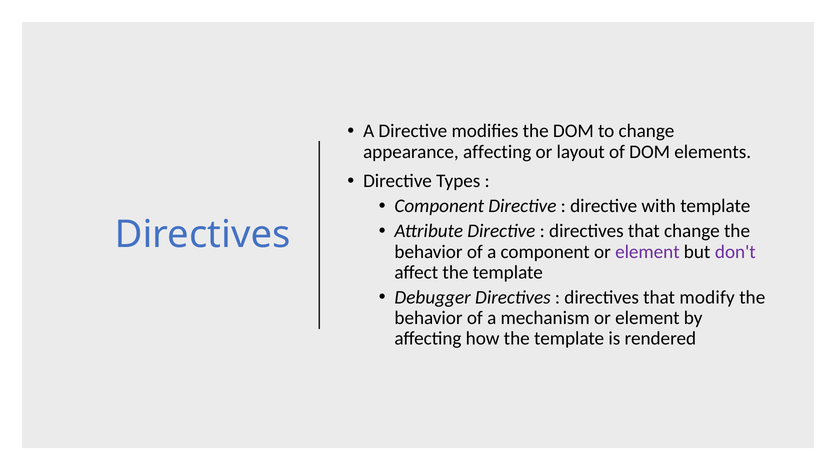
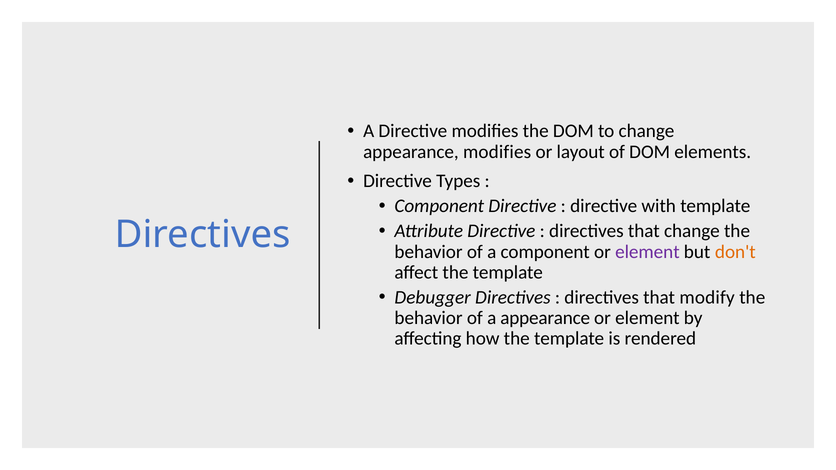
appearance affecting: affecting -> modifies
don't colour: purple -> orange
a mechanism: mechanism -> appearance
